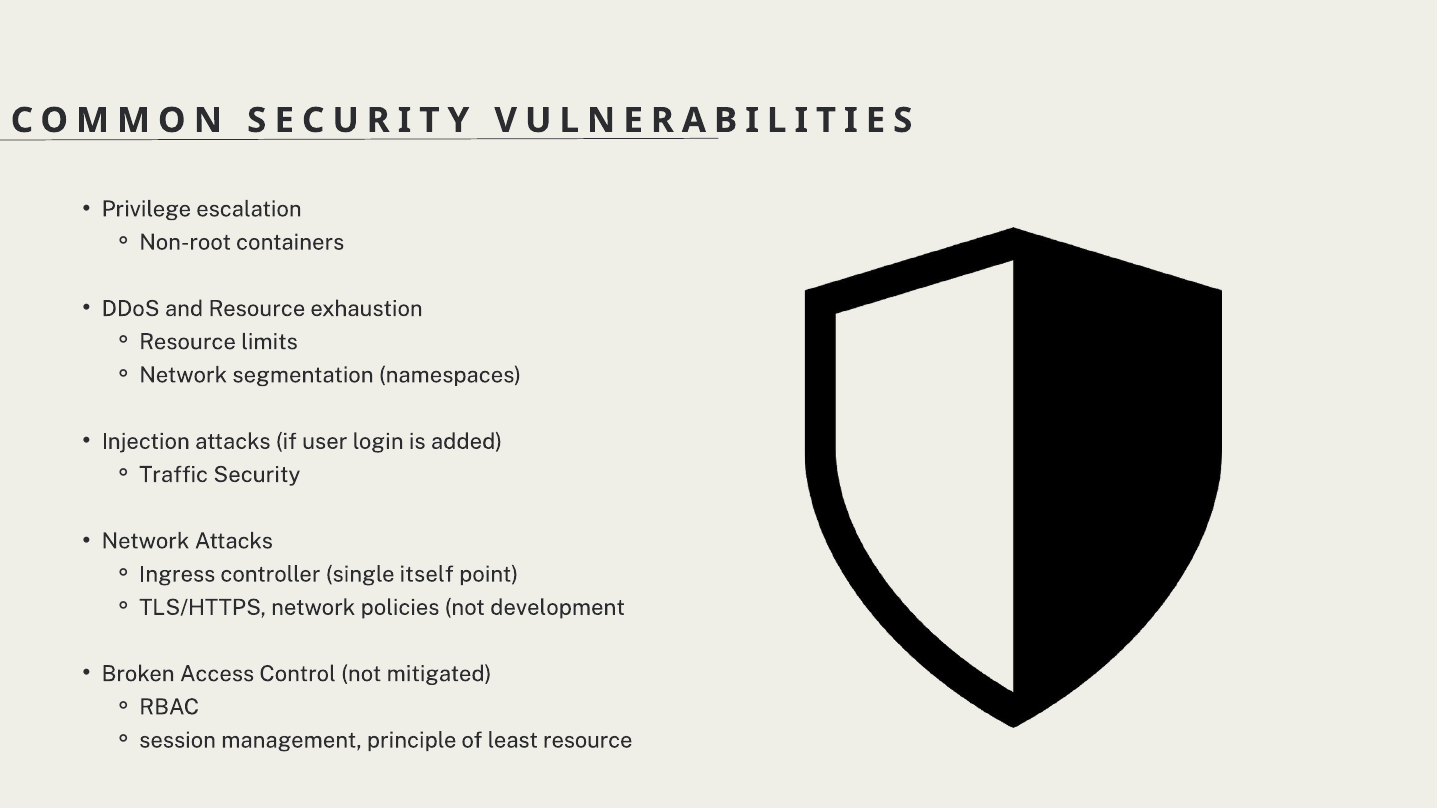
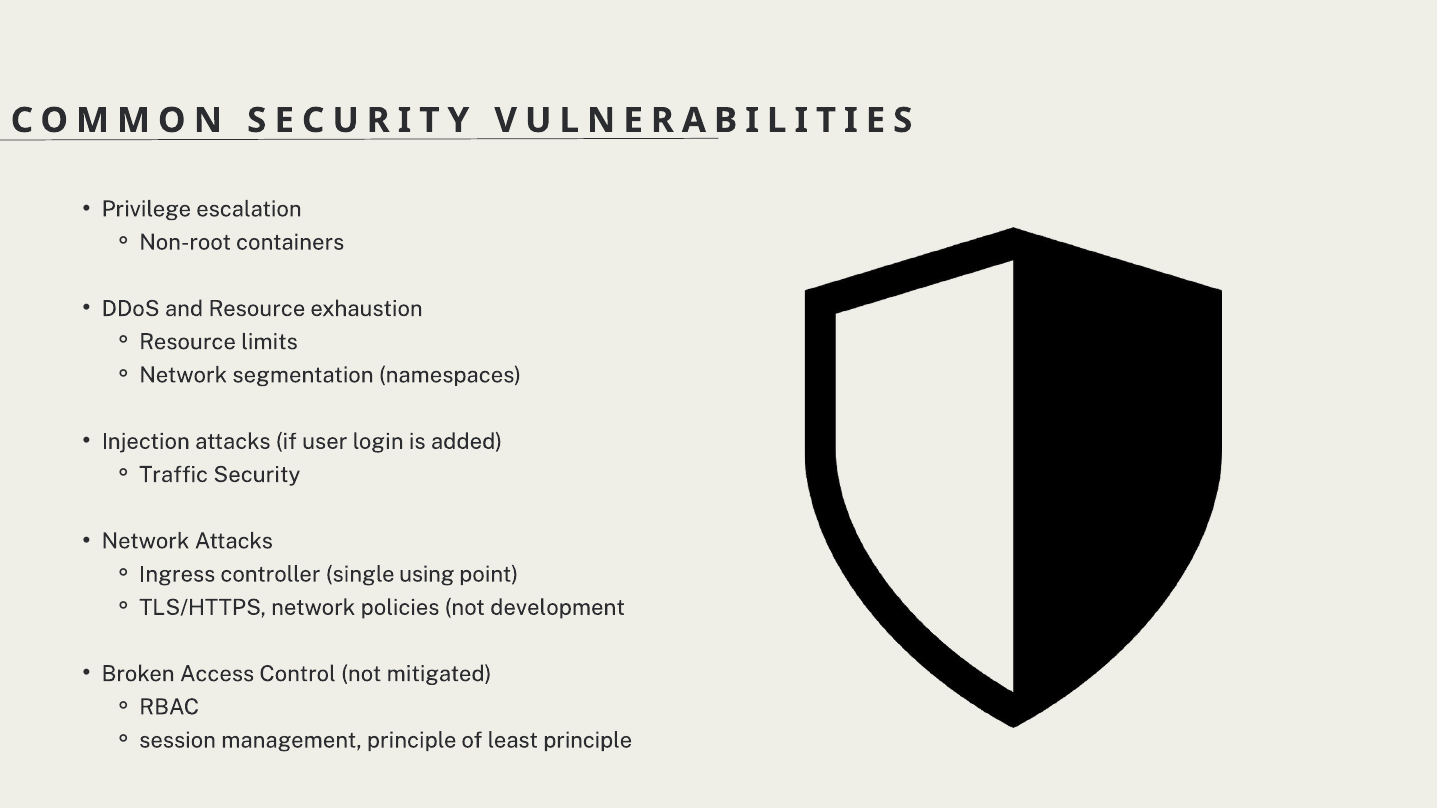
itself: itself -> using
least resource: resource -> principle
